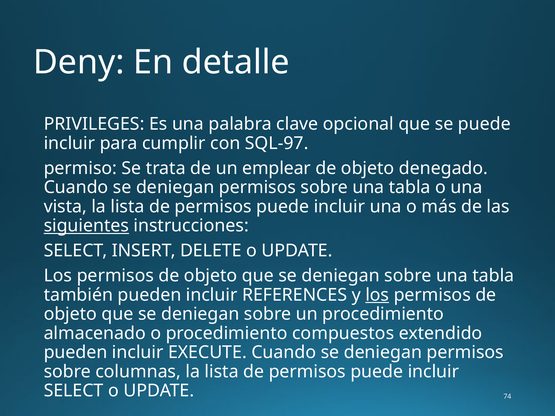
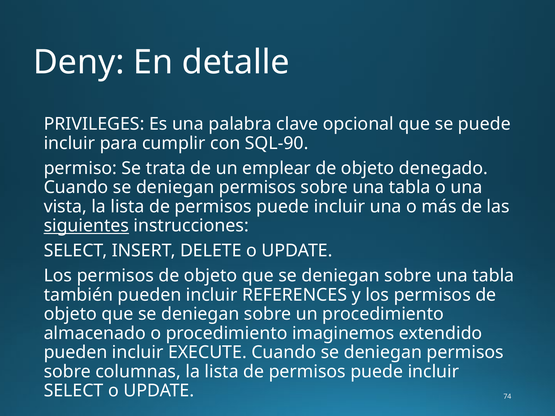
SQL-97: SQL-97 -> SQL-90
los at (377, 295) underline: present -> none
compuestos: compuestos -> imaginemos
